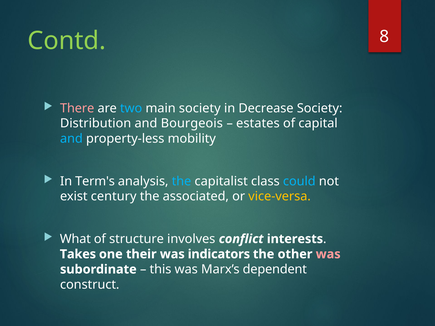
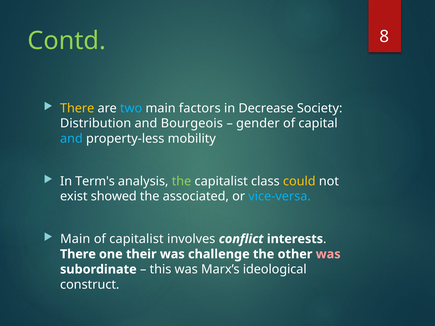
There at (77, 108) colour: pink -> yellow
main society: society -> factors
estates: estates -> gender
the at (182, 181) colour: light blue -> light green
could colour: light blue -> yellow
century: century -> showed
vice-versa colour: yellow -> light blue
What at (75, 239): What -> Main
of structure: structure -> capitalist
Takes at (78, 254): Takes -> There
indicators: indicators -> challenge
dependent: dependent -> ideological
